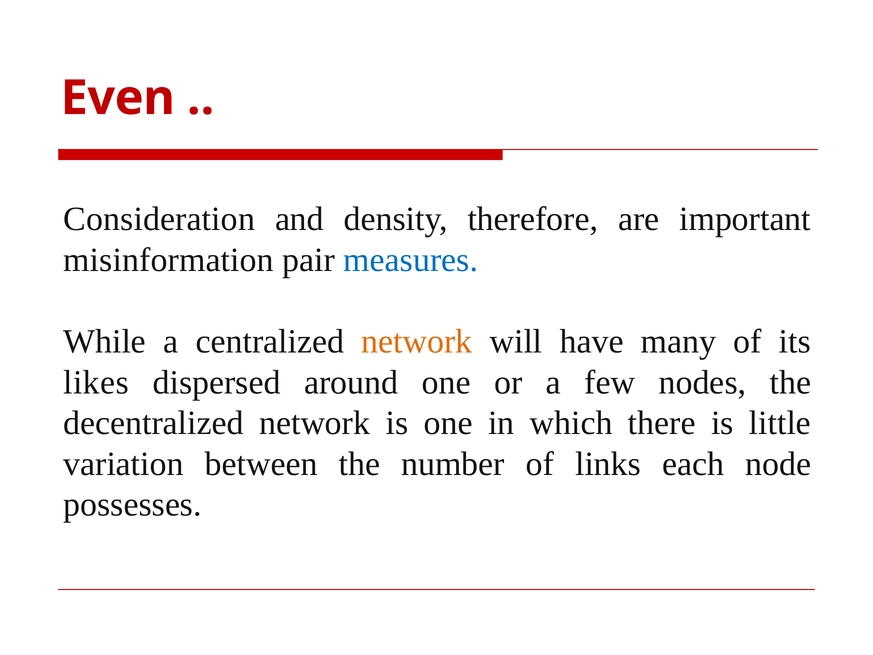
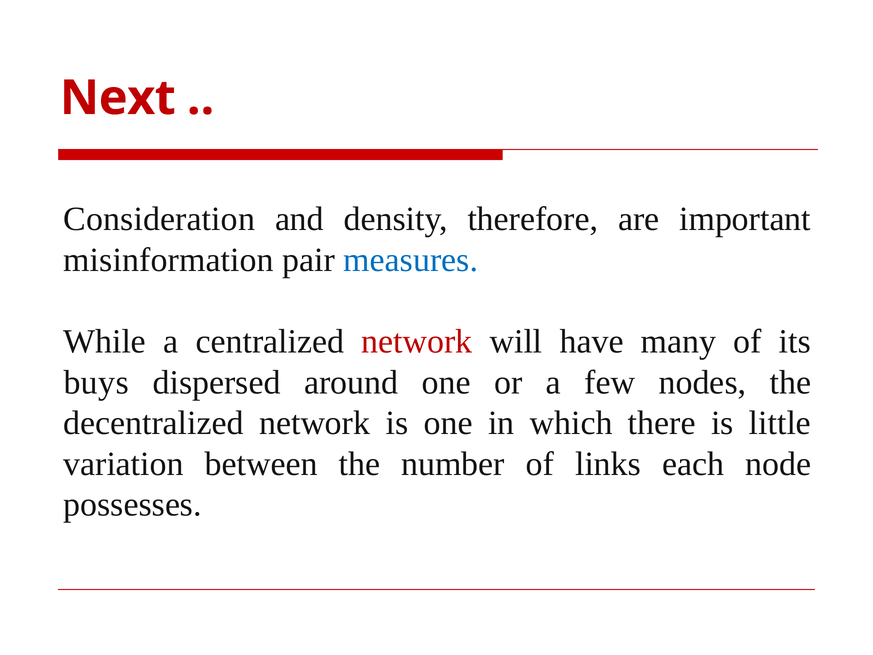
Even: Even -> Next
network at (417, 341) colour: orange -> red
likes: likes -> buys
